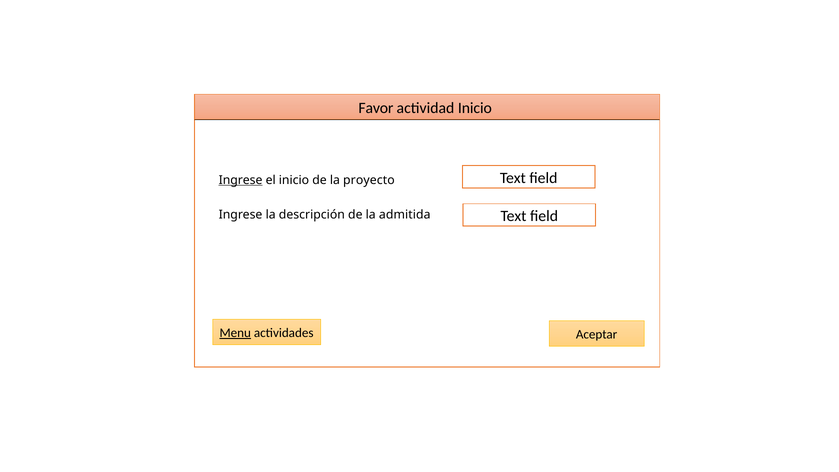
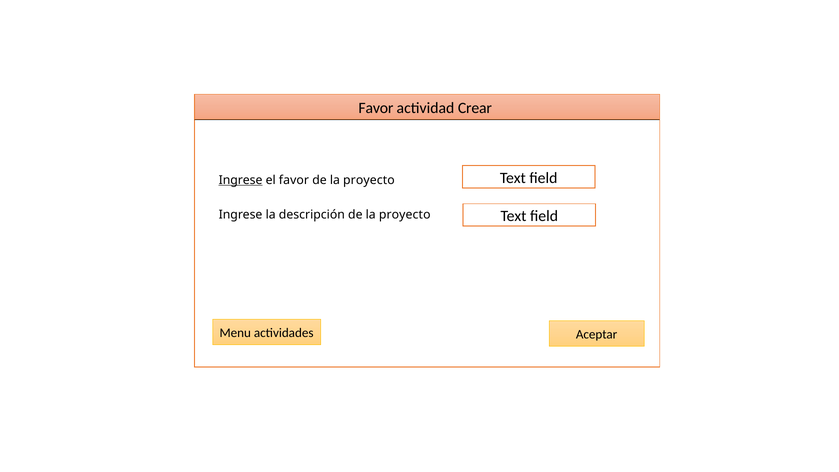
actividad Inicio: Inicio -> Crear
el inicio: inicio -> favor
descripción de la admitida: admitida -> proyecto
Menu underline: present -> none
